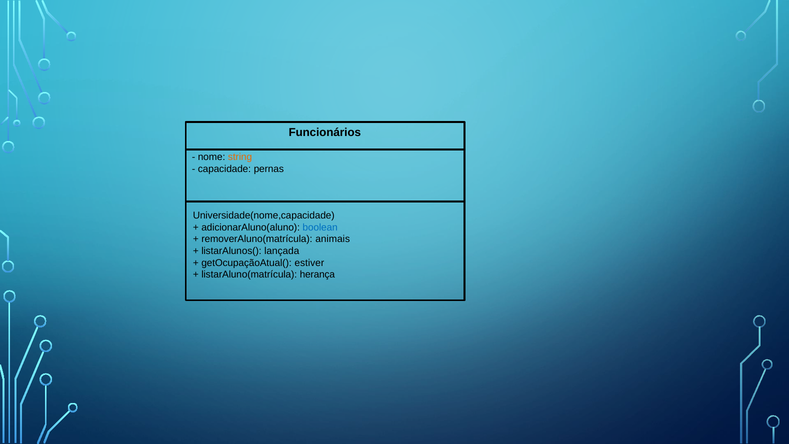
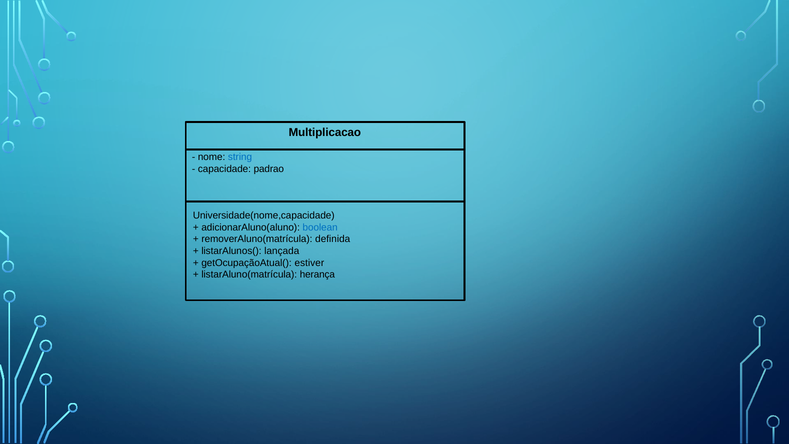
Funcionários: Funcionários -> Multiplicacao
string colour: orange -> blue
pernas: pernas -> padrao
animais: animais -> definida
